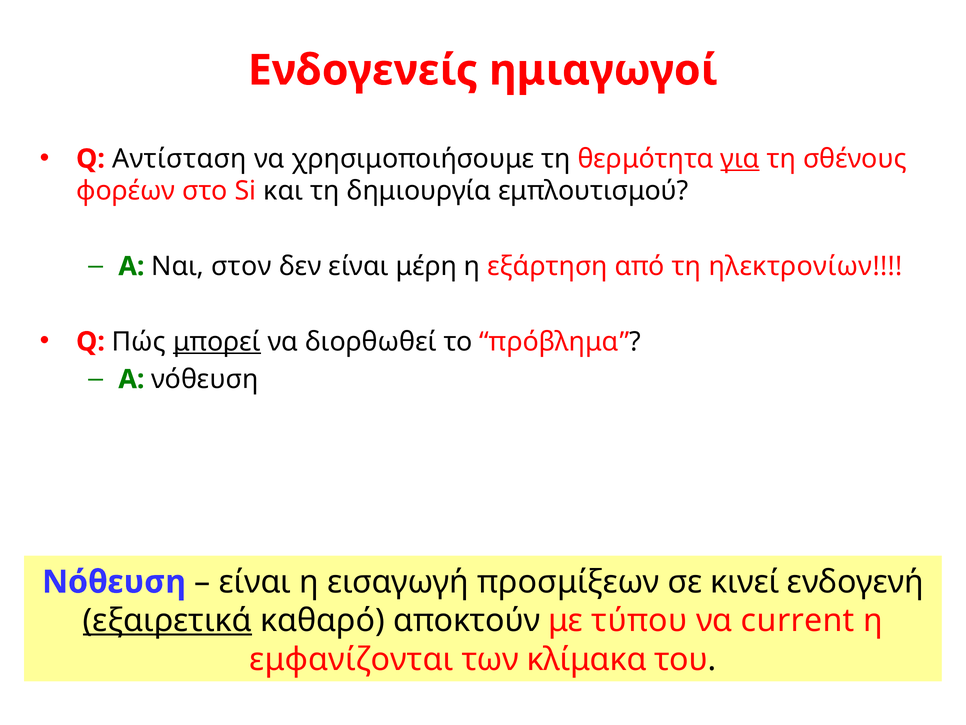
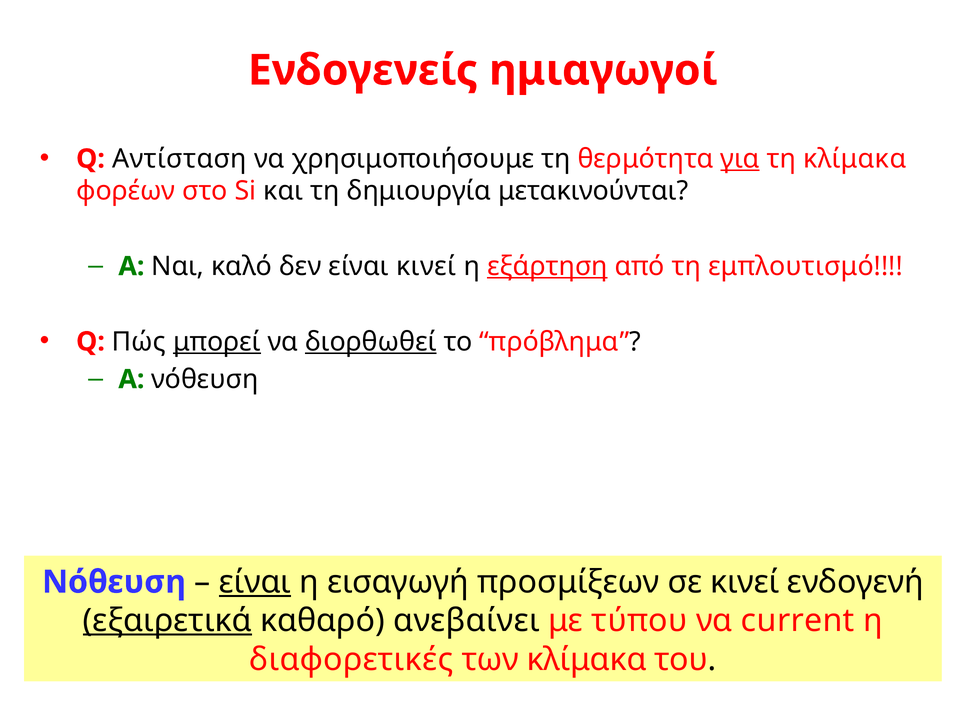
τη σθένους: σθένους -> κλίμακα
εμπλουτισμού: εμπλουτισμού -> μετακινούνται
στον: στον -> καλό
είναι μέρη: μέρη -> κινεί
εξάρτηση underline: none -> present
ηλεκτρονίων: ηλεκτρονίων -> εμπλουτισμό
διορθωθεί underline: none -> present
είναι at (255, 582) underline: none -> present
αποκτούν: αποκτούν -> ανεβαίνει
εμφανίζονται: εμφανίζονται -> διαφορετικές
